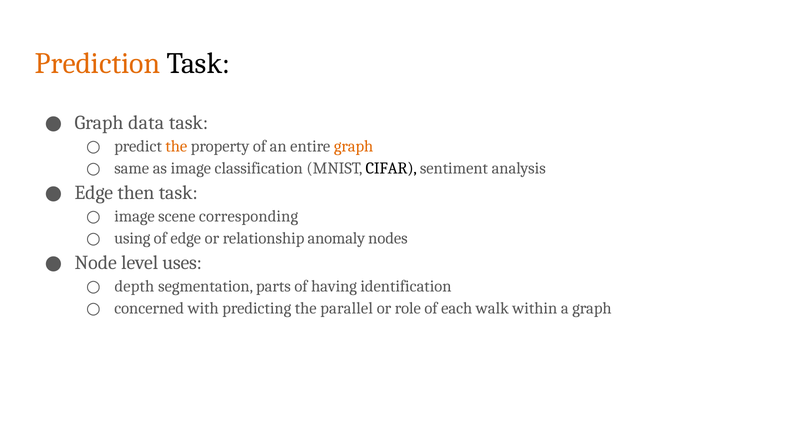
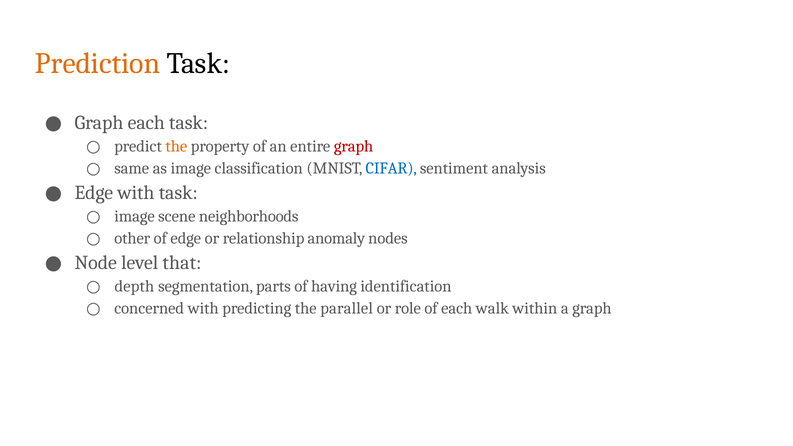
Graph data: data -> each
graph at (354, 146) colour: orange -> red
CIFAR colour: black -> blue
Edge then: then -> with
corresponding: corresponding -> neighborhoods
using: using -> other
uses: uses -> that
